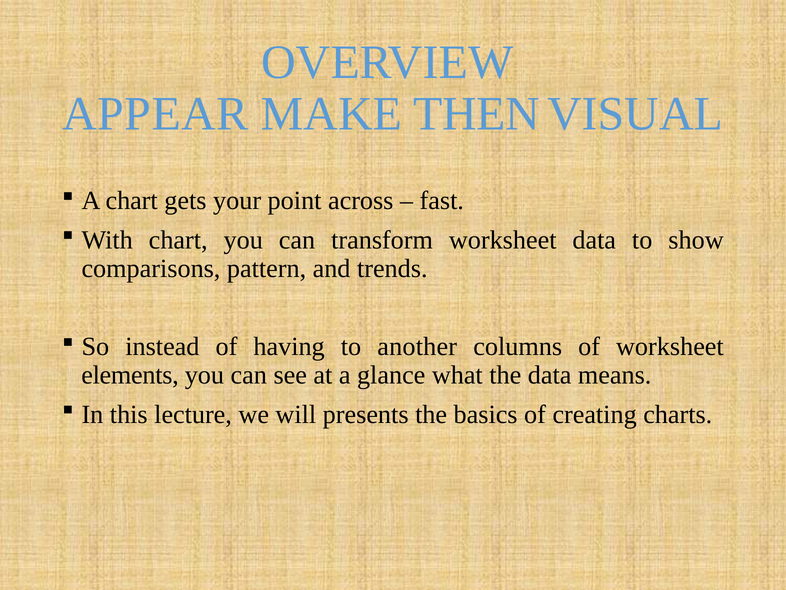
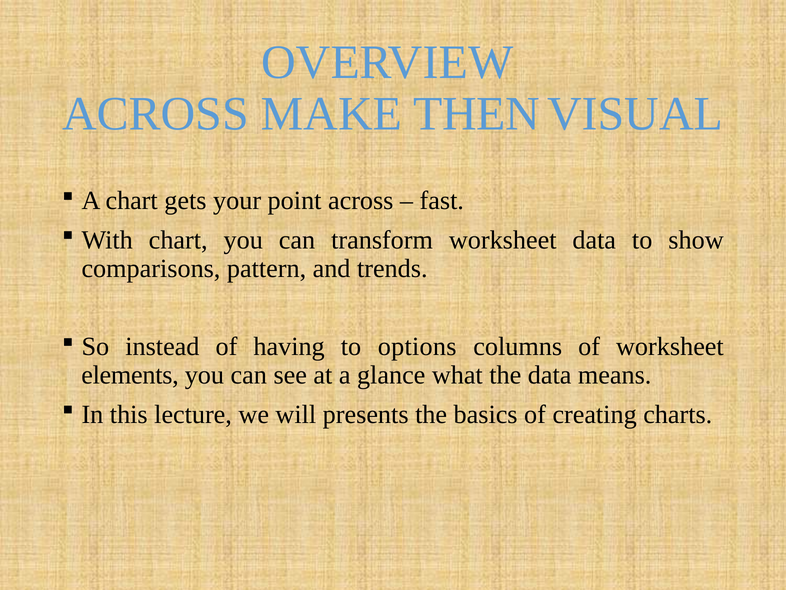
APPEAR at (155, 114): APPEAR -> ACROSS
another: another -> options
